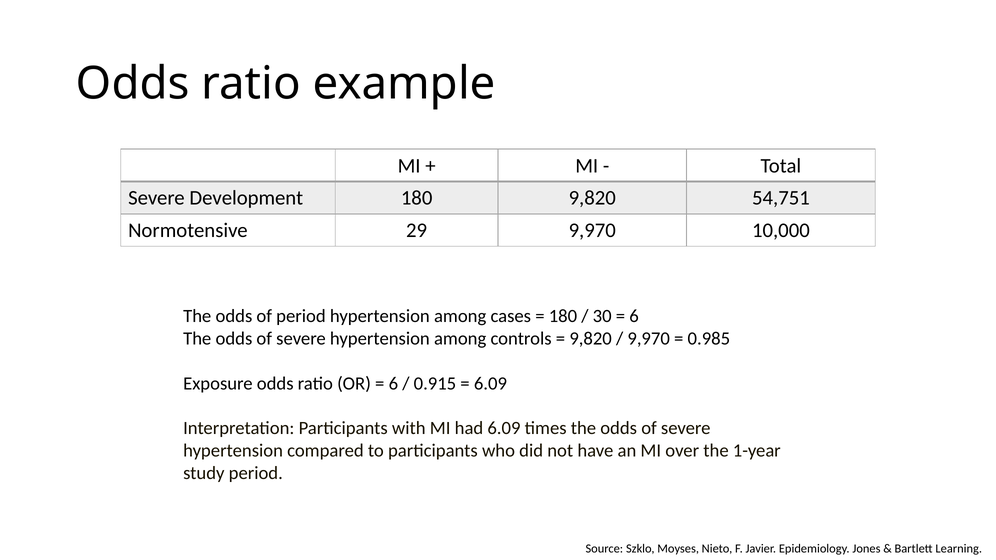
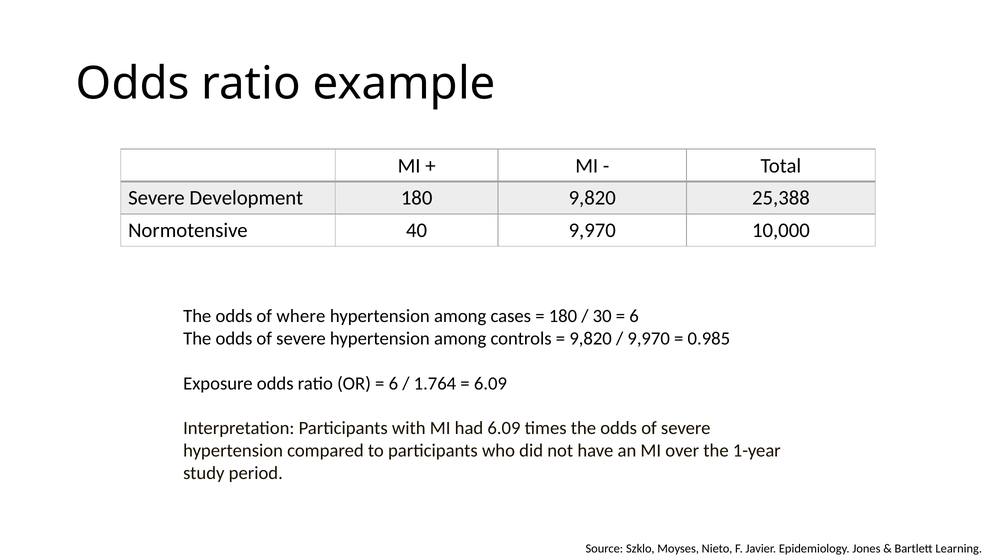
54,751: 54,751 -> 25,388
29: 29 -> 40
of period: period -> where
0.915: 0.915 -> 1.764
